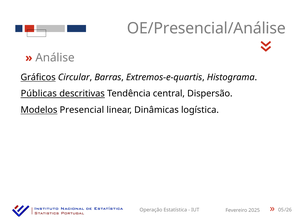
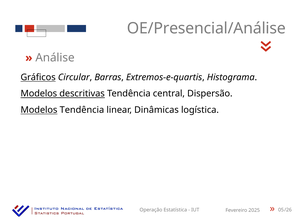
Públicas at (39, 94): Públicas -> Modelos
Modelos Presencial: Presencial -> Tendência
